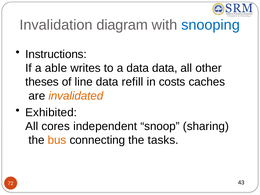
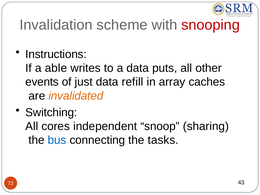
diagram: diagram -> scheme
snooping colour: blue -> red
data data: data -> puts
theses: theses -> events
line: line -> just
costs: costs -> array
Exhibited: Exhibited -> Switching
bus colour: orange -> blue
